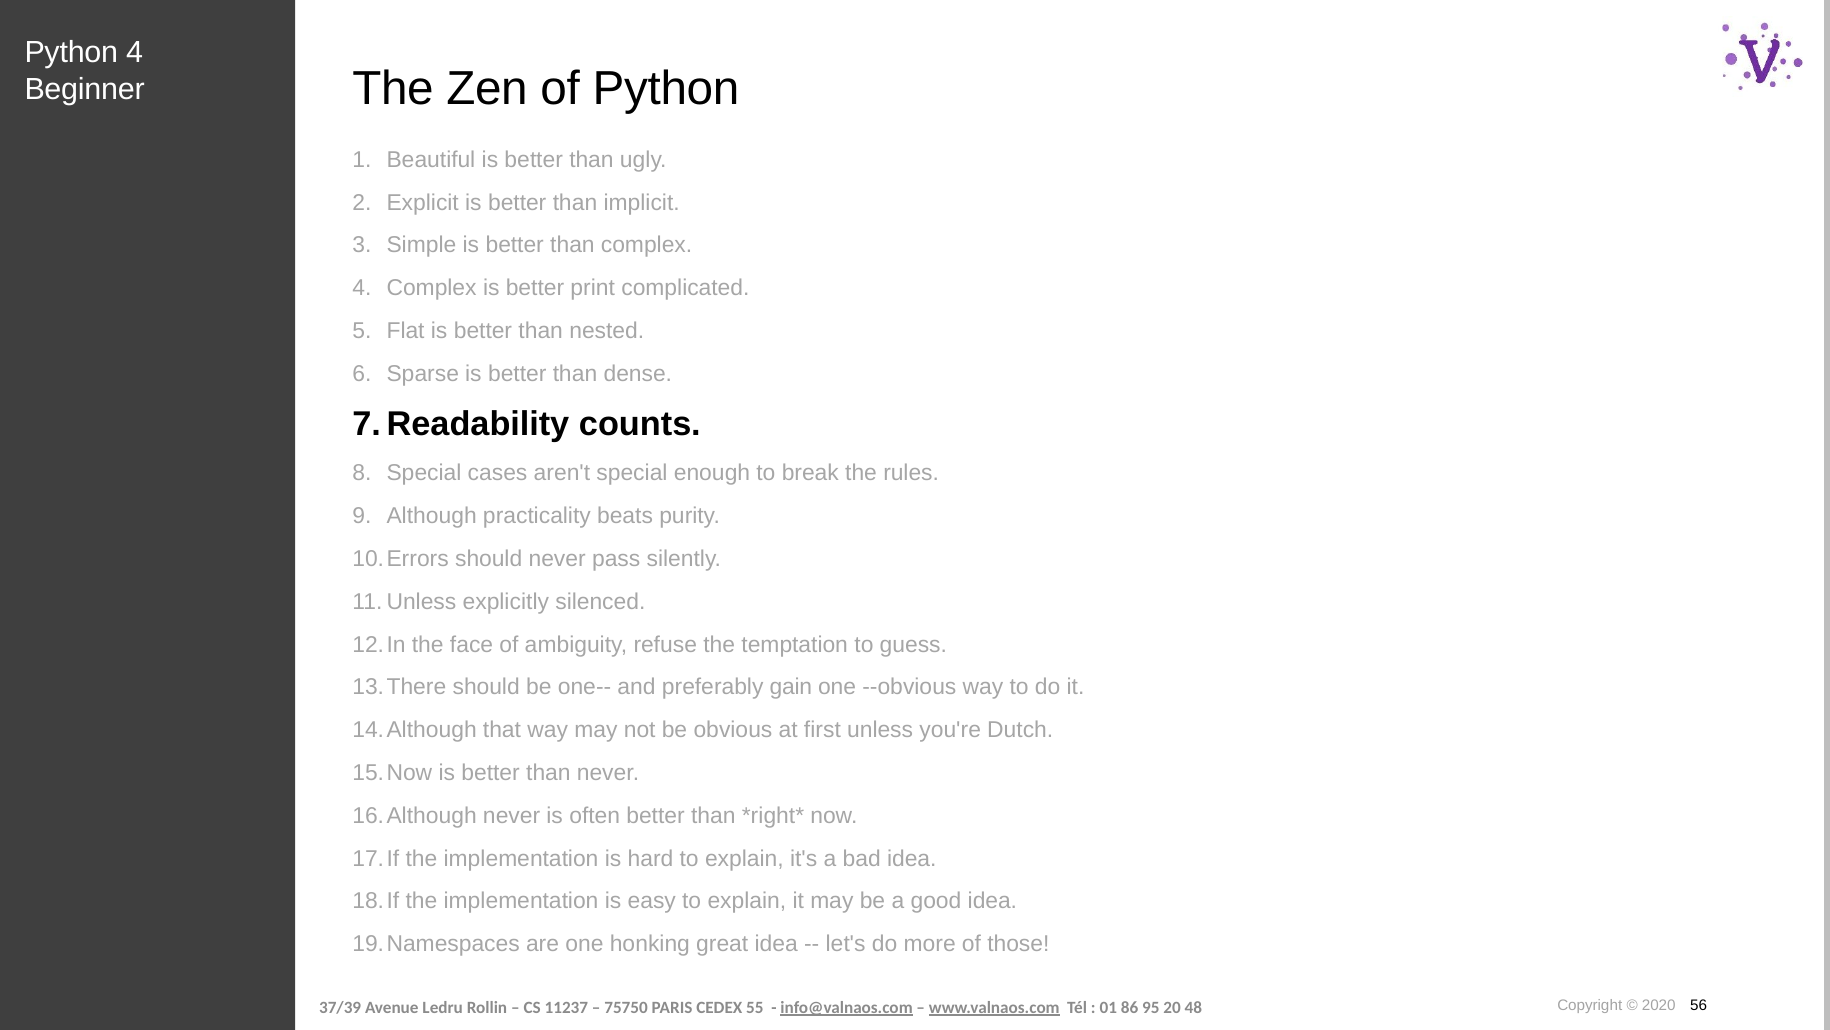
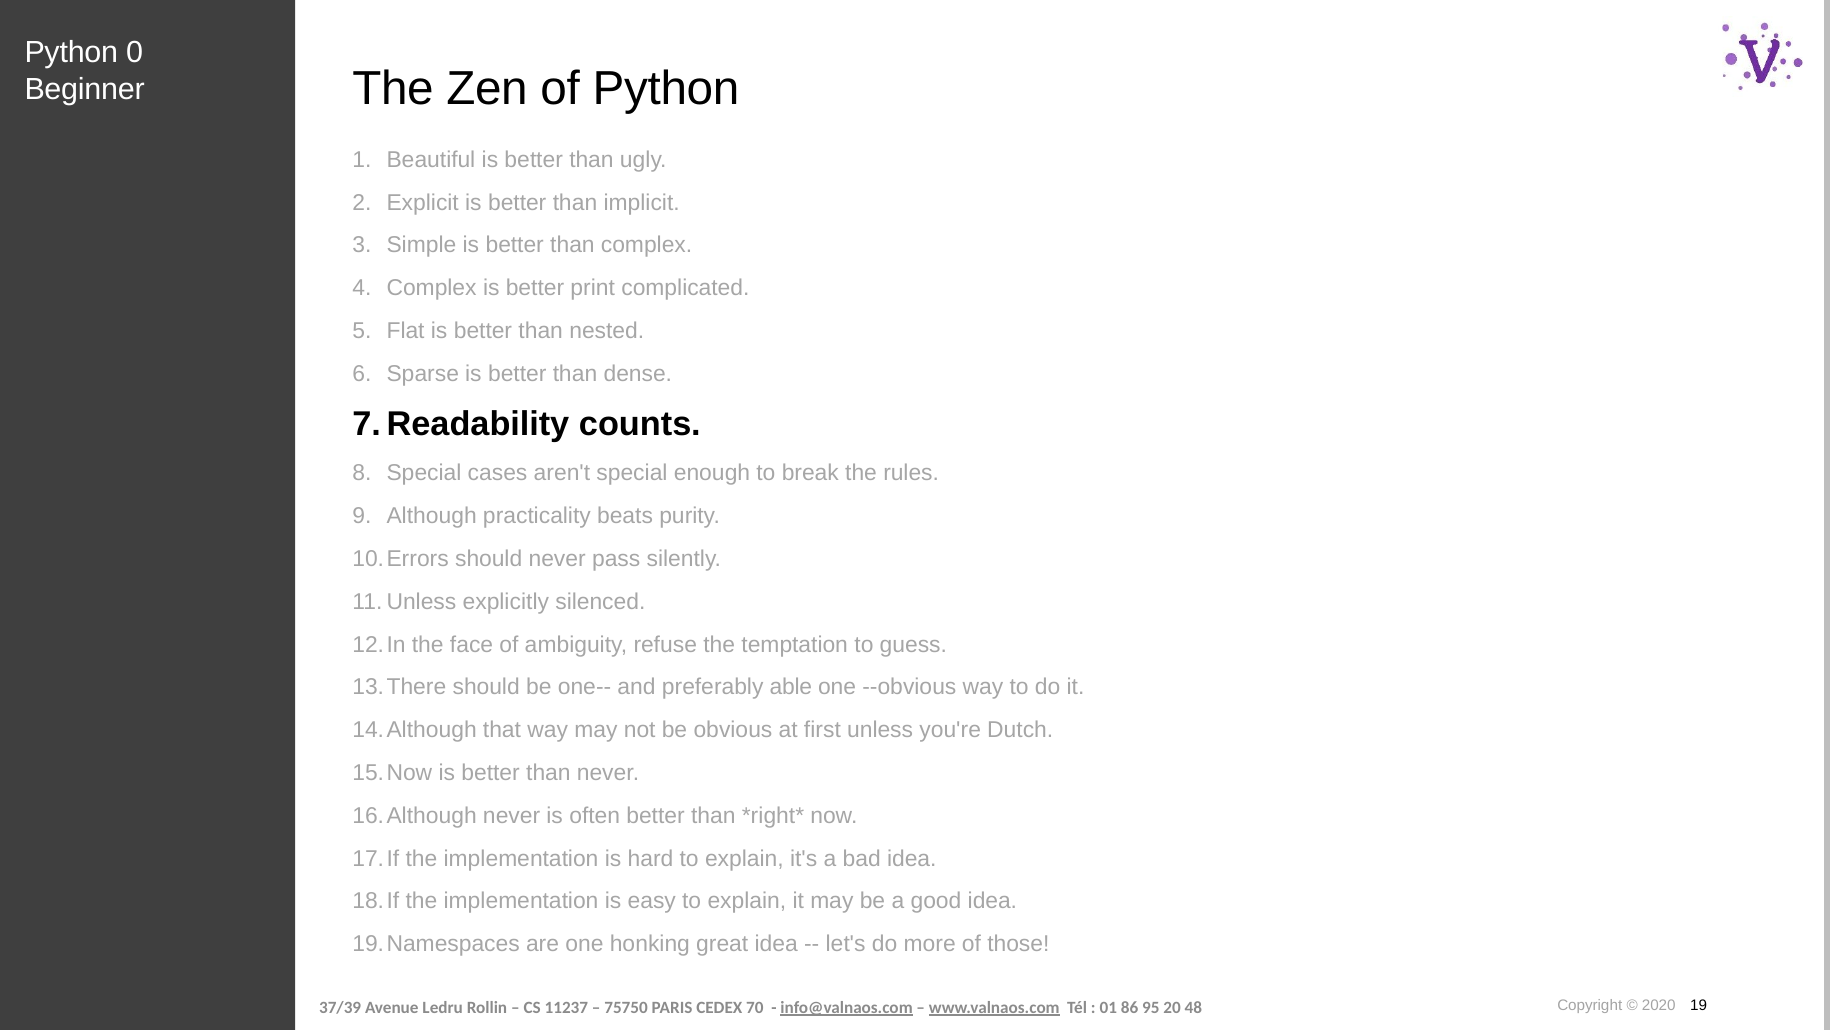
Python 4: 4 -> 0
gain: gain -> able
56: 56 -> 19
55: 55 -> 70
